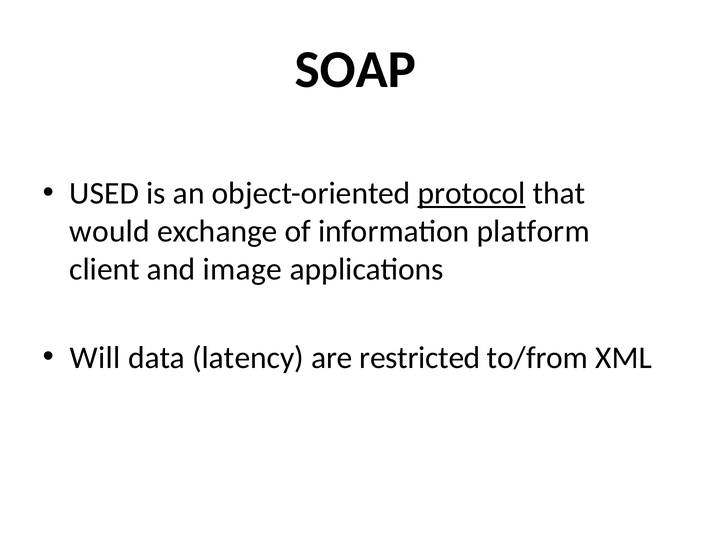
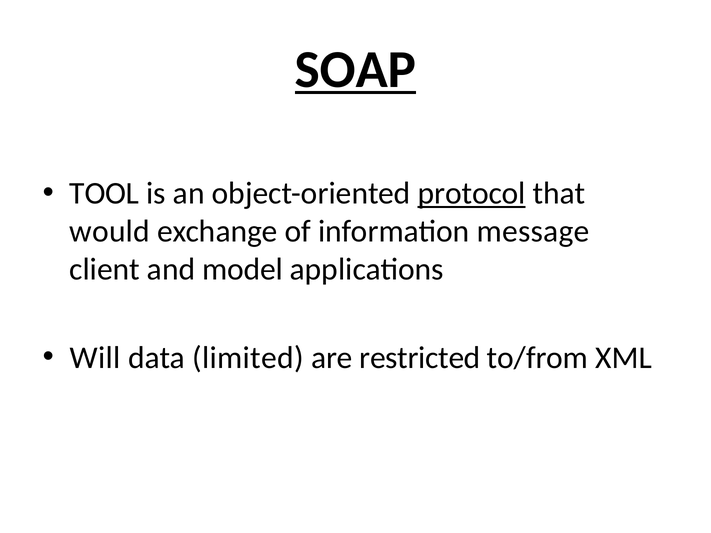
SOAP underline: none -> present
USED: USED -> TOOL
platform: platform -> message
image: image -> model
latency: latency -> limited
